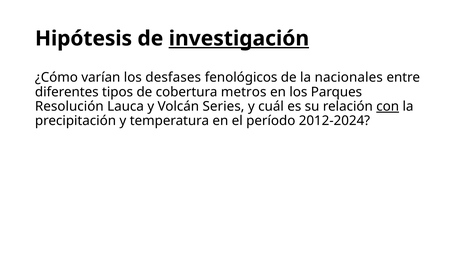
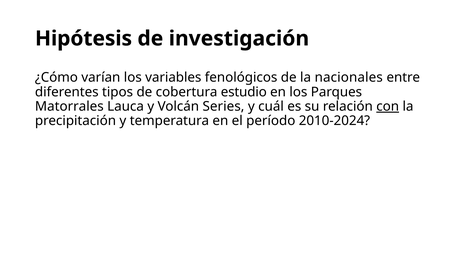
investigación underline: present -> none
desfases: desfases -> variables
metros: metros -> estudio
Resolución: Resolución -> Matorrales
2012-2024: 2012-2024 -> 2010-2024
